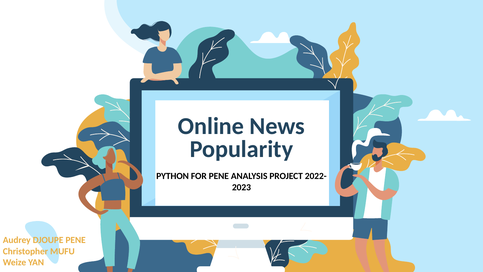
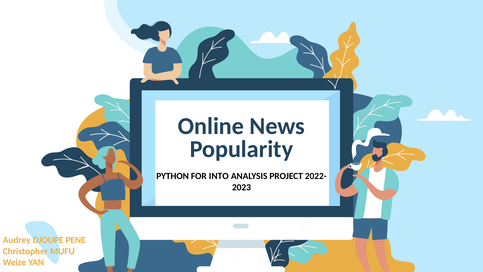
FOR PENE: PENE -> INTO
